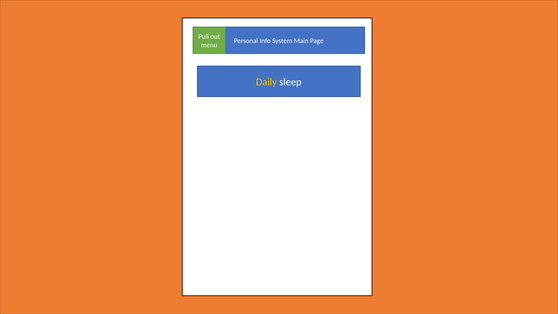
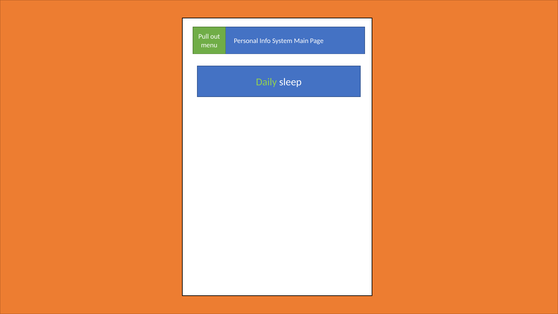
Daily colour: yellow -> light green
